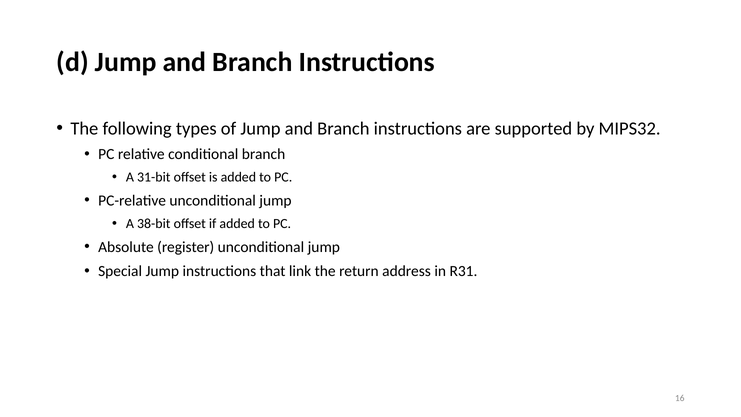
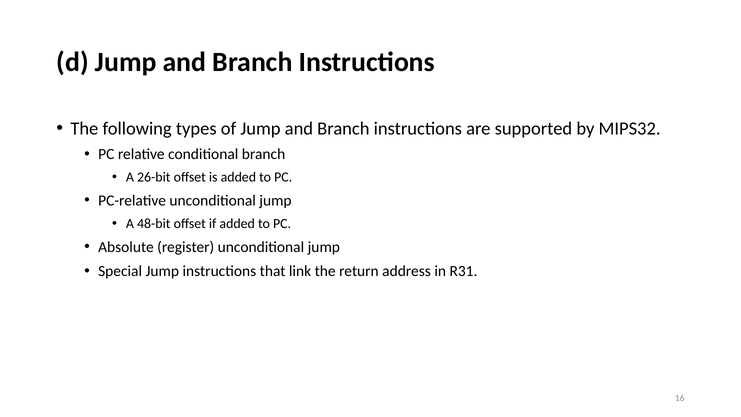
31-bit: 31-bit -> 26-bit
38-bit: 38-bit -> 48-bit
